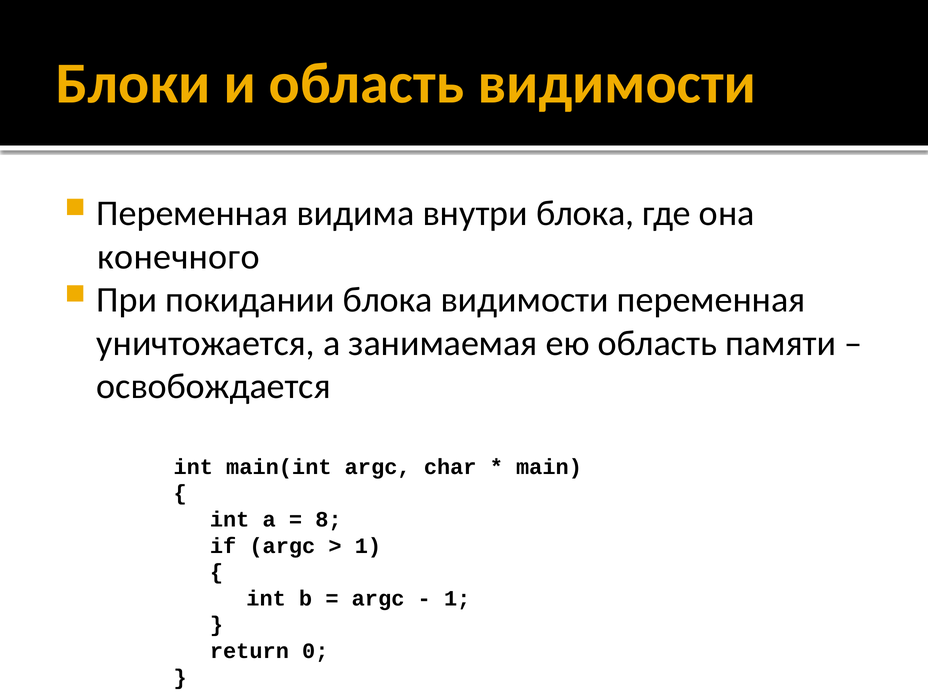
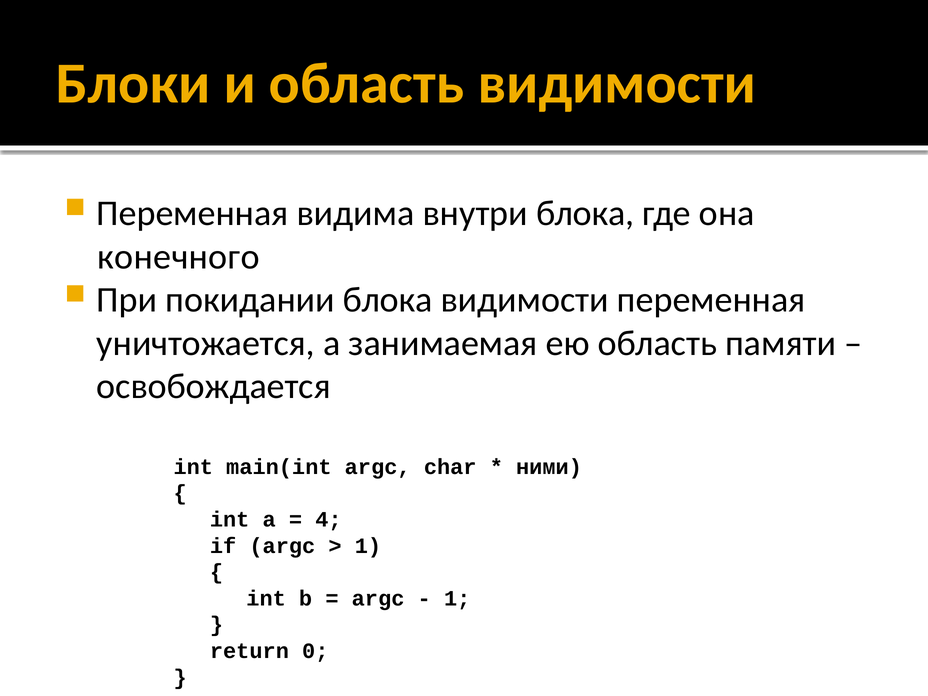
main: main -> ними
8: 8 -> 4
